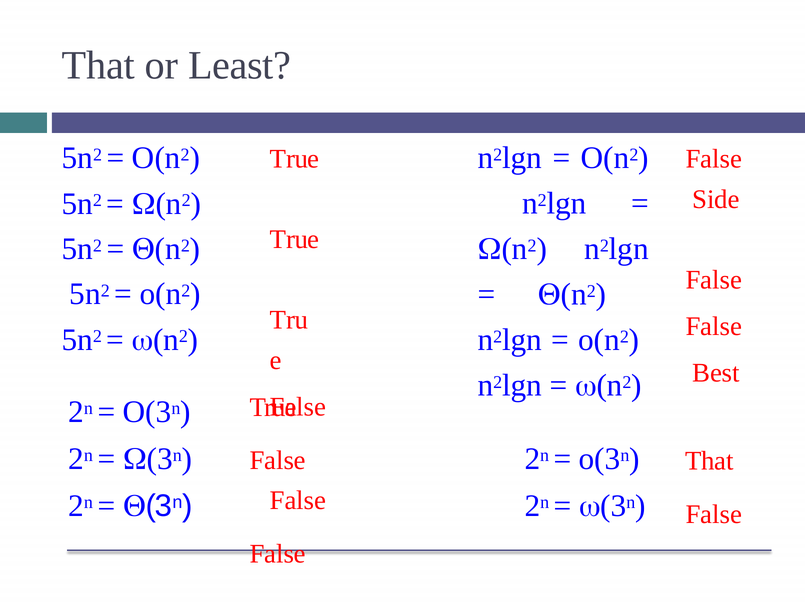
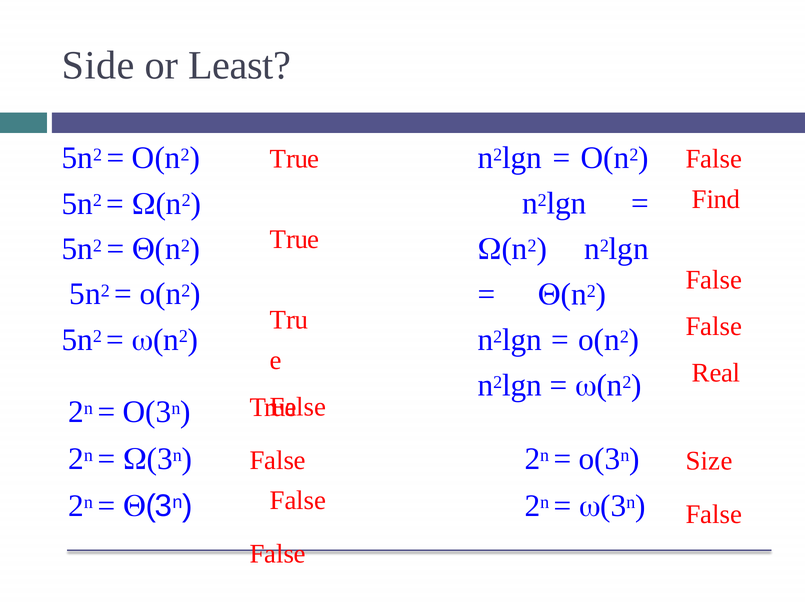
That at (98, 65): That -> Side
Side: Side -> Find
Best: Best -> Real
That at (709, 461): That -> Size
